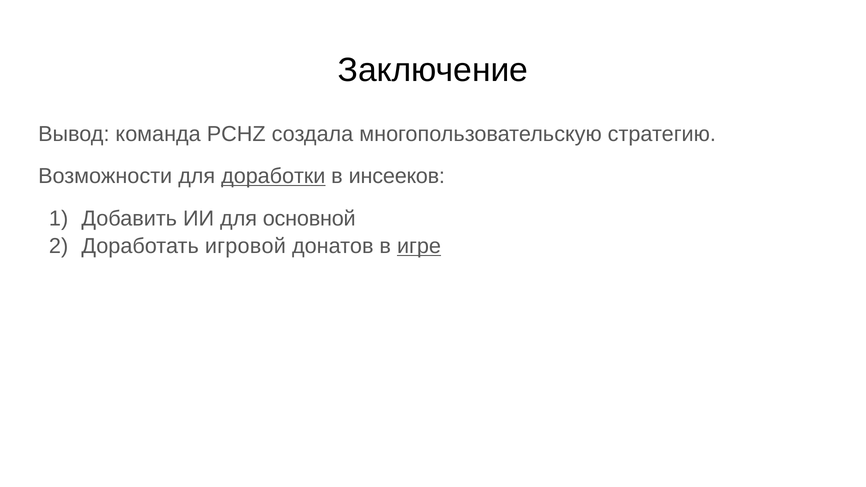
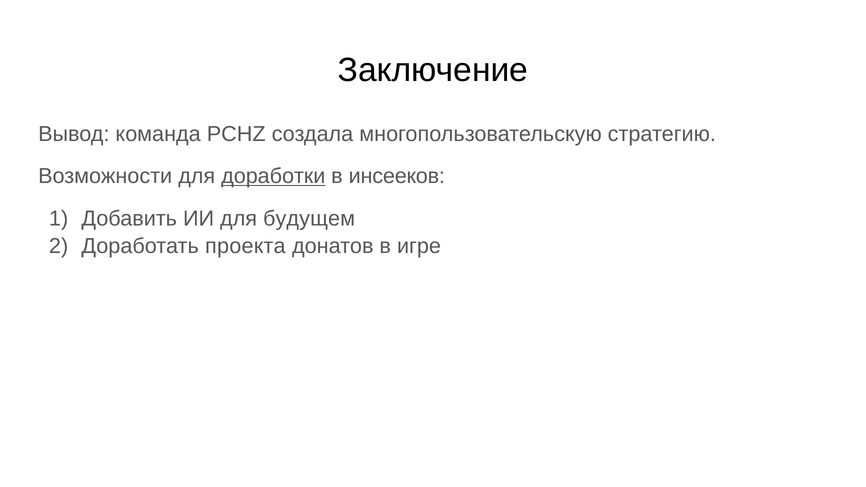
основной: основной -> будущем
игровой: игровой -> проекта
игре underline: present -> none
